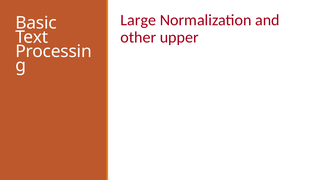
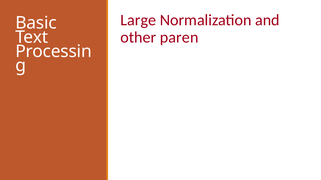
upper: upper -> paren
